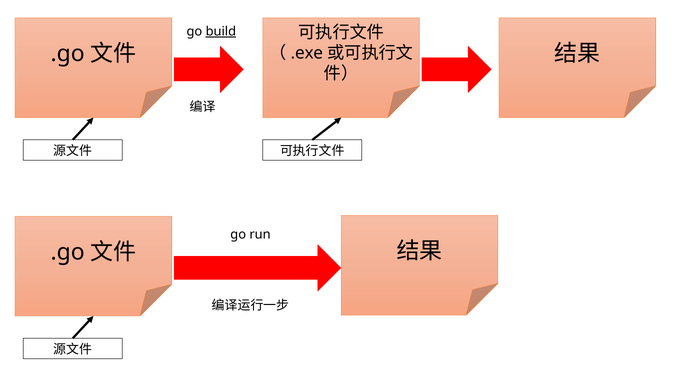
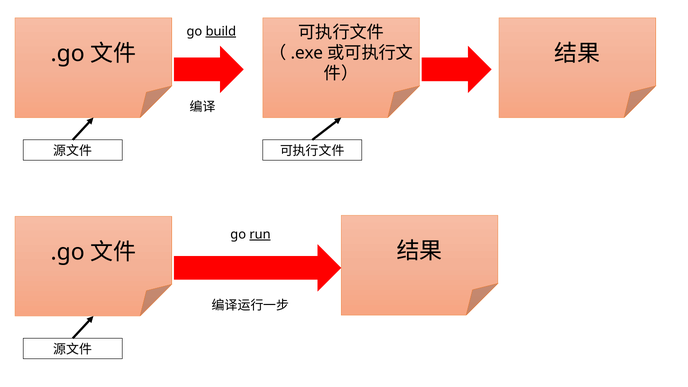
run underline: none -> present
